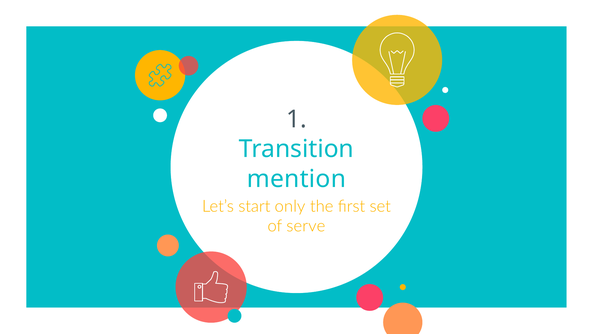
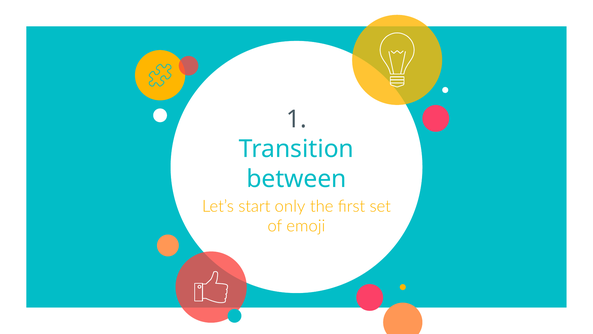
mention: mention -> between
serve: serve -> emoji
